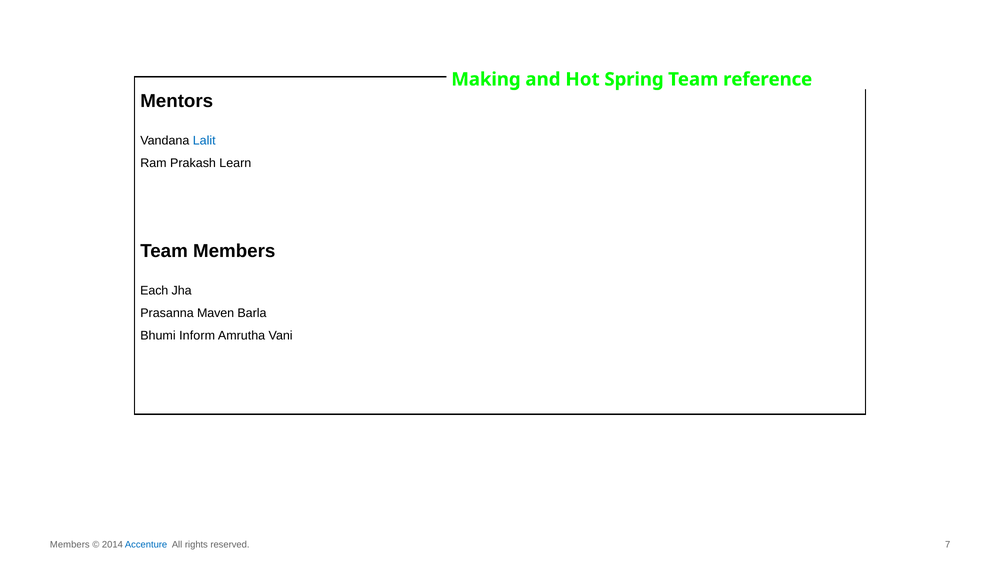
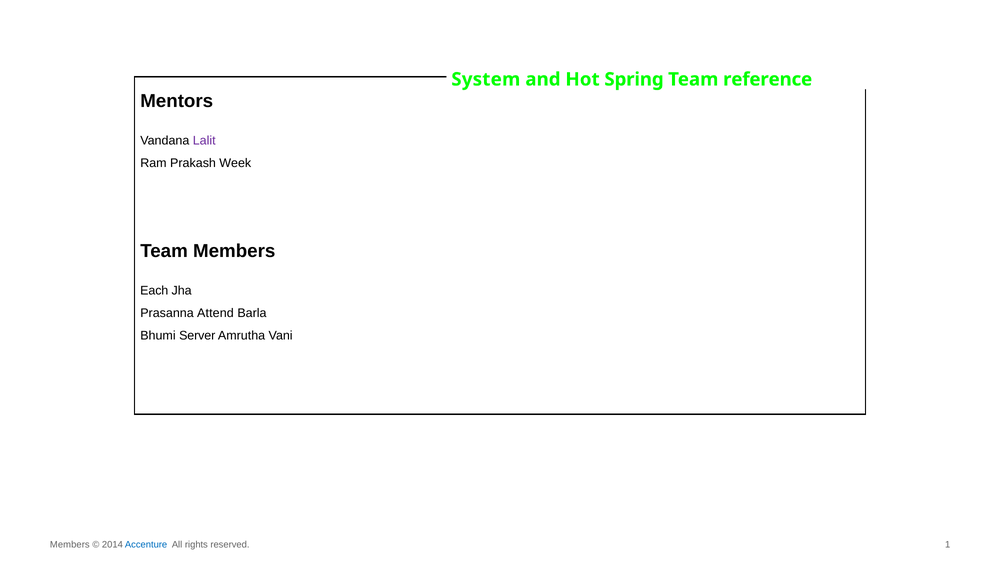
Making: Making -> System
Lalit colour: blue -> purple
Learn: Learn -> Week
Maven: Maven -> Attend
Inform: Inform -> Server
7: 7 -> 1
